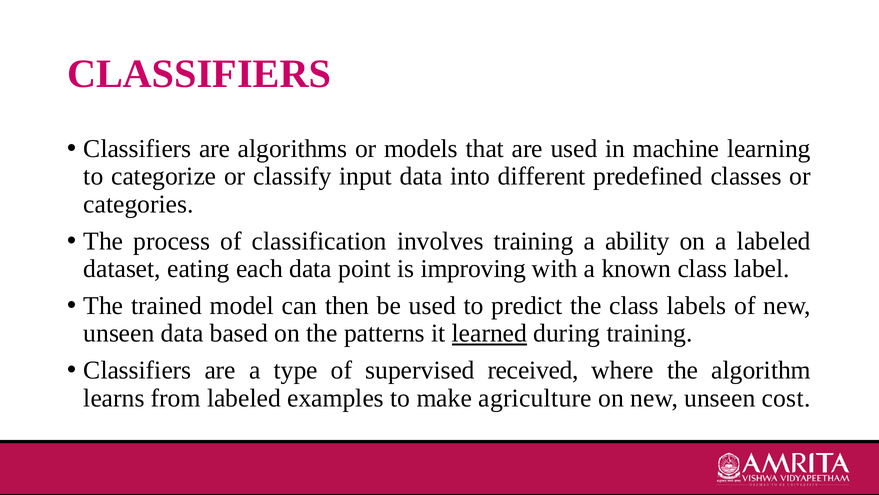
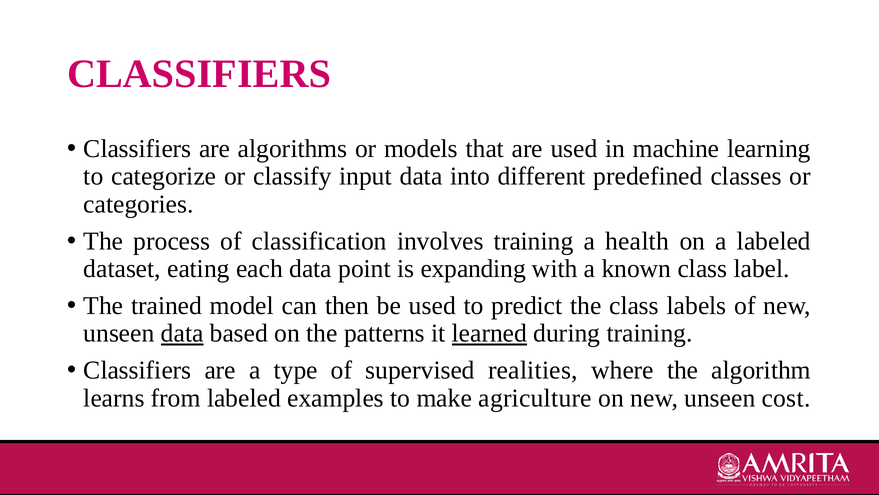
ability: ability -> health
improving: improving -> expanding
data at (182, 333) underline: none -> present
received: received -> realities
